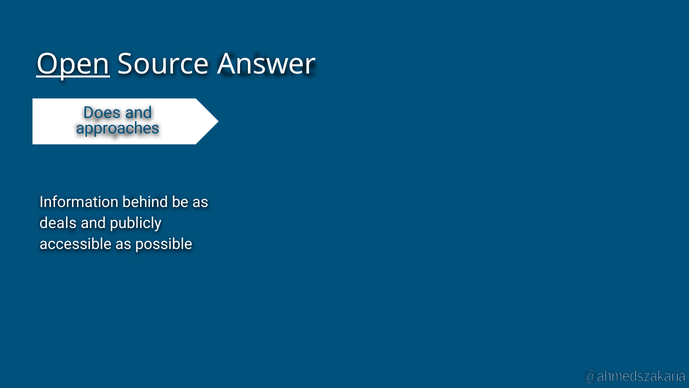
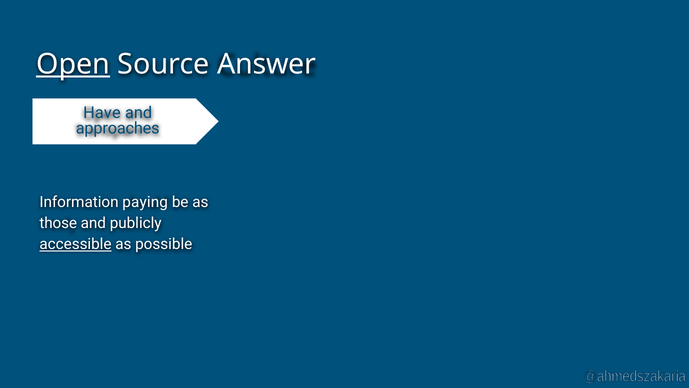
Does: Does -> Have
behind: behind -> paying
deals: deals -> those
accessible underline: none -> present
